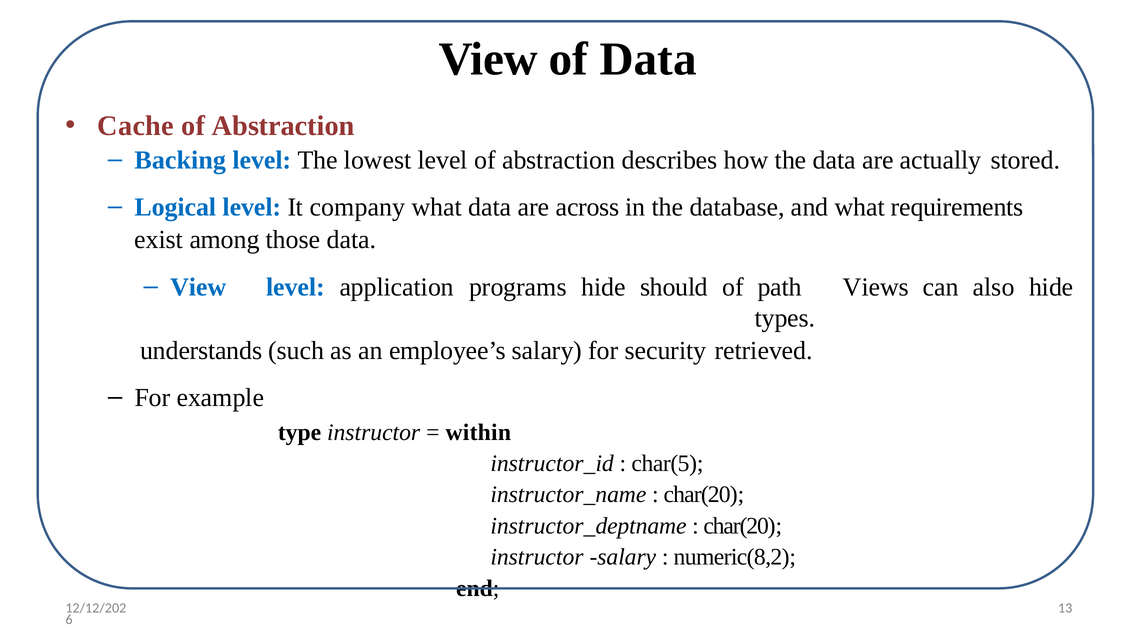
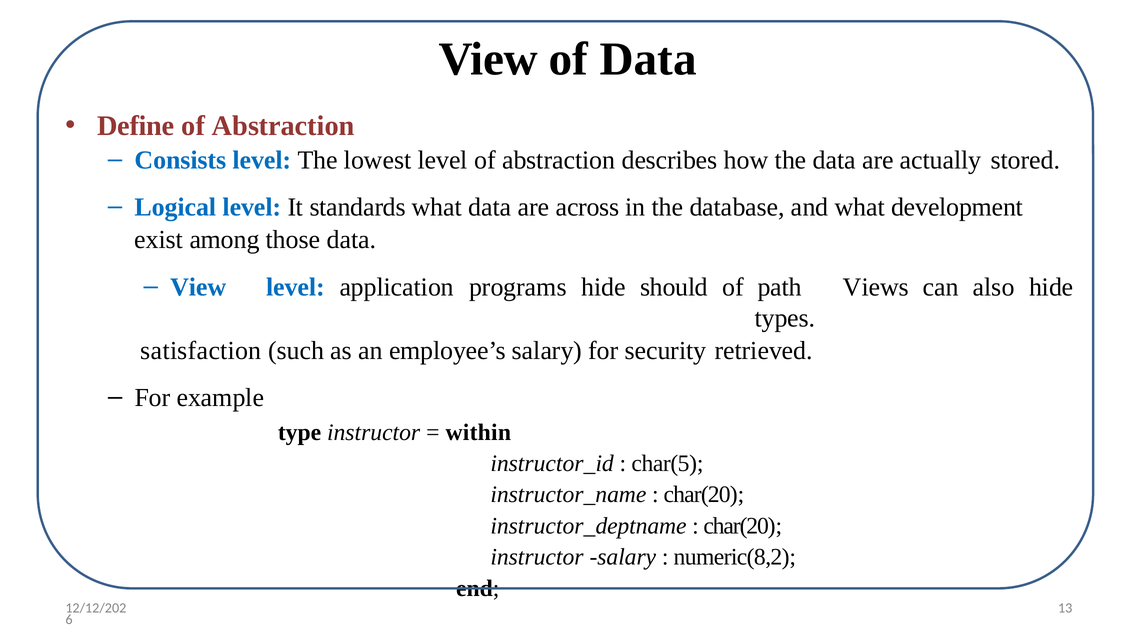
Cache: Cache -> Define
Backing: Backing -> Consists
company: company -> standards
requirements: requirements -> development
understands: understands -> satisfaction
